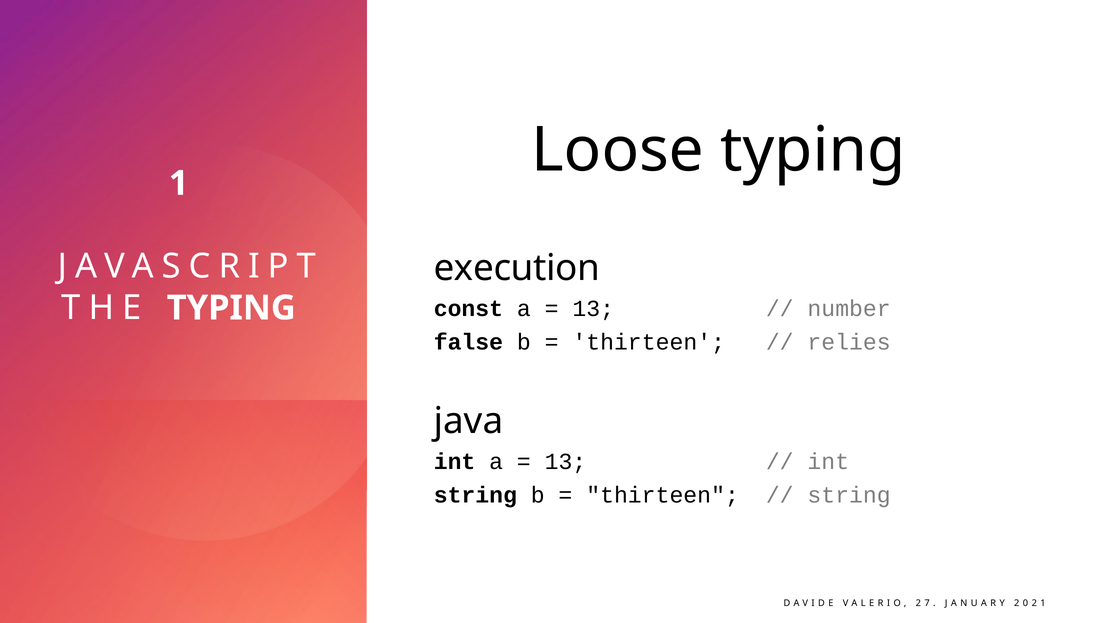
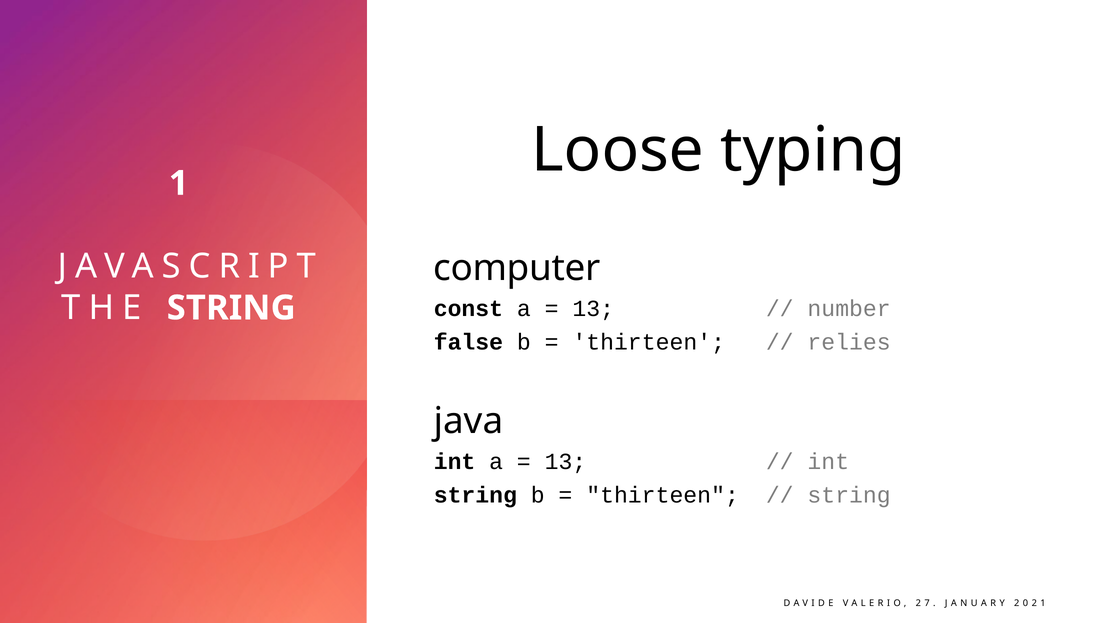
execution: execution -> computer
THE TYPING: TYPING -> STRING
